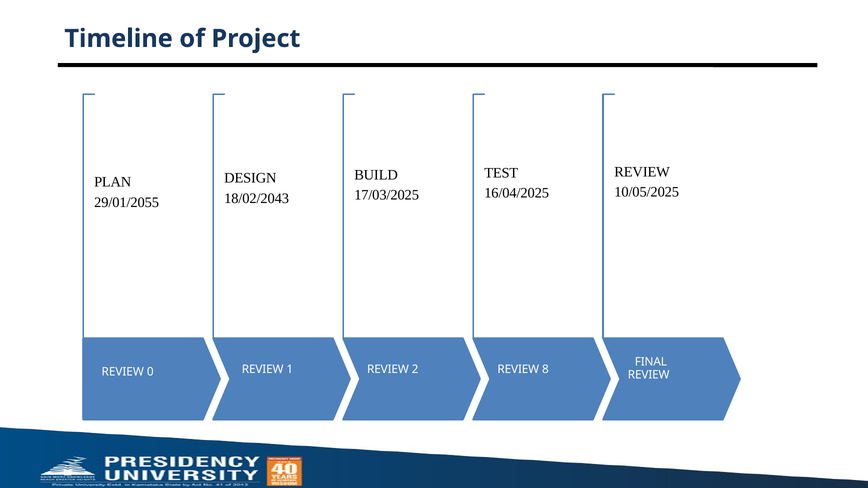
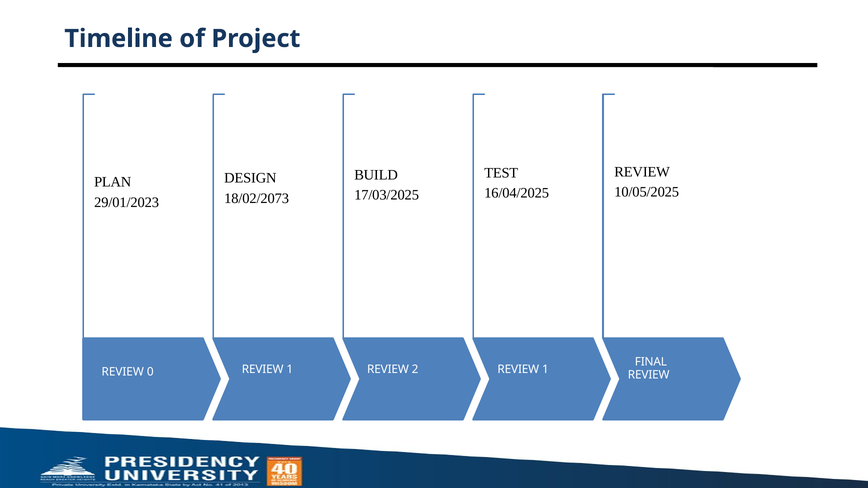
18/02/2043: 18/02/2043 -> 18/02/2073
29/01/2055: 29/01/2055 -> 29/01/2023
2 REVIEW 8: 8 -> 1
